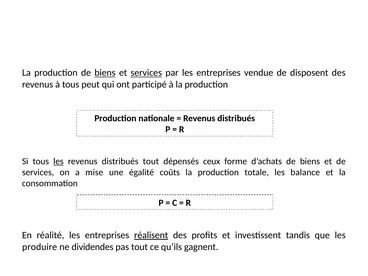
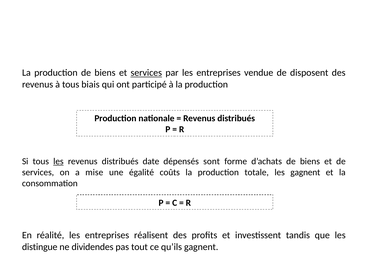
biens at (105, 73) underline: present -> none
peut: peut -> biais
distribués tout: tout -> date
ceux: ceux -> sont
les balance: balance -> gagnent
réalisent underline: present -> none
produire: produire -> distingue
